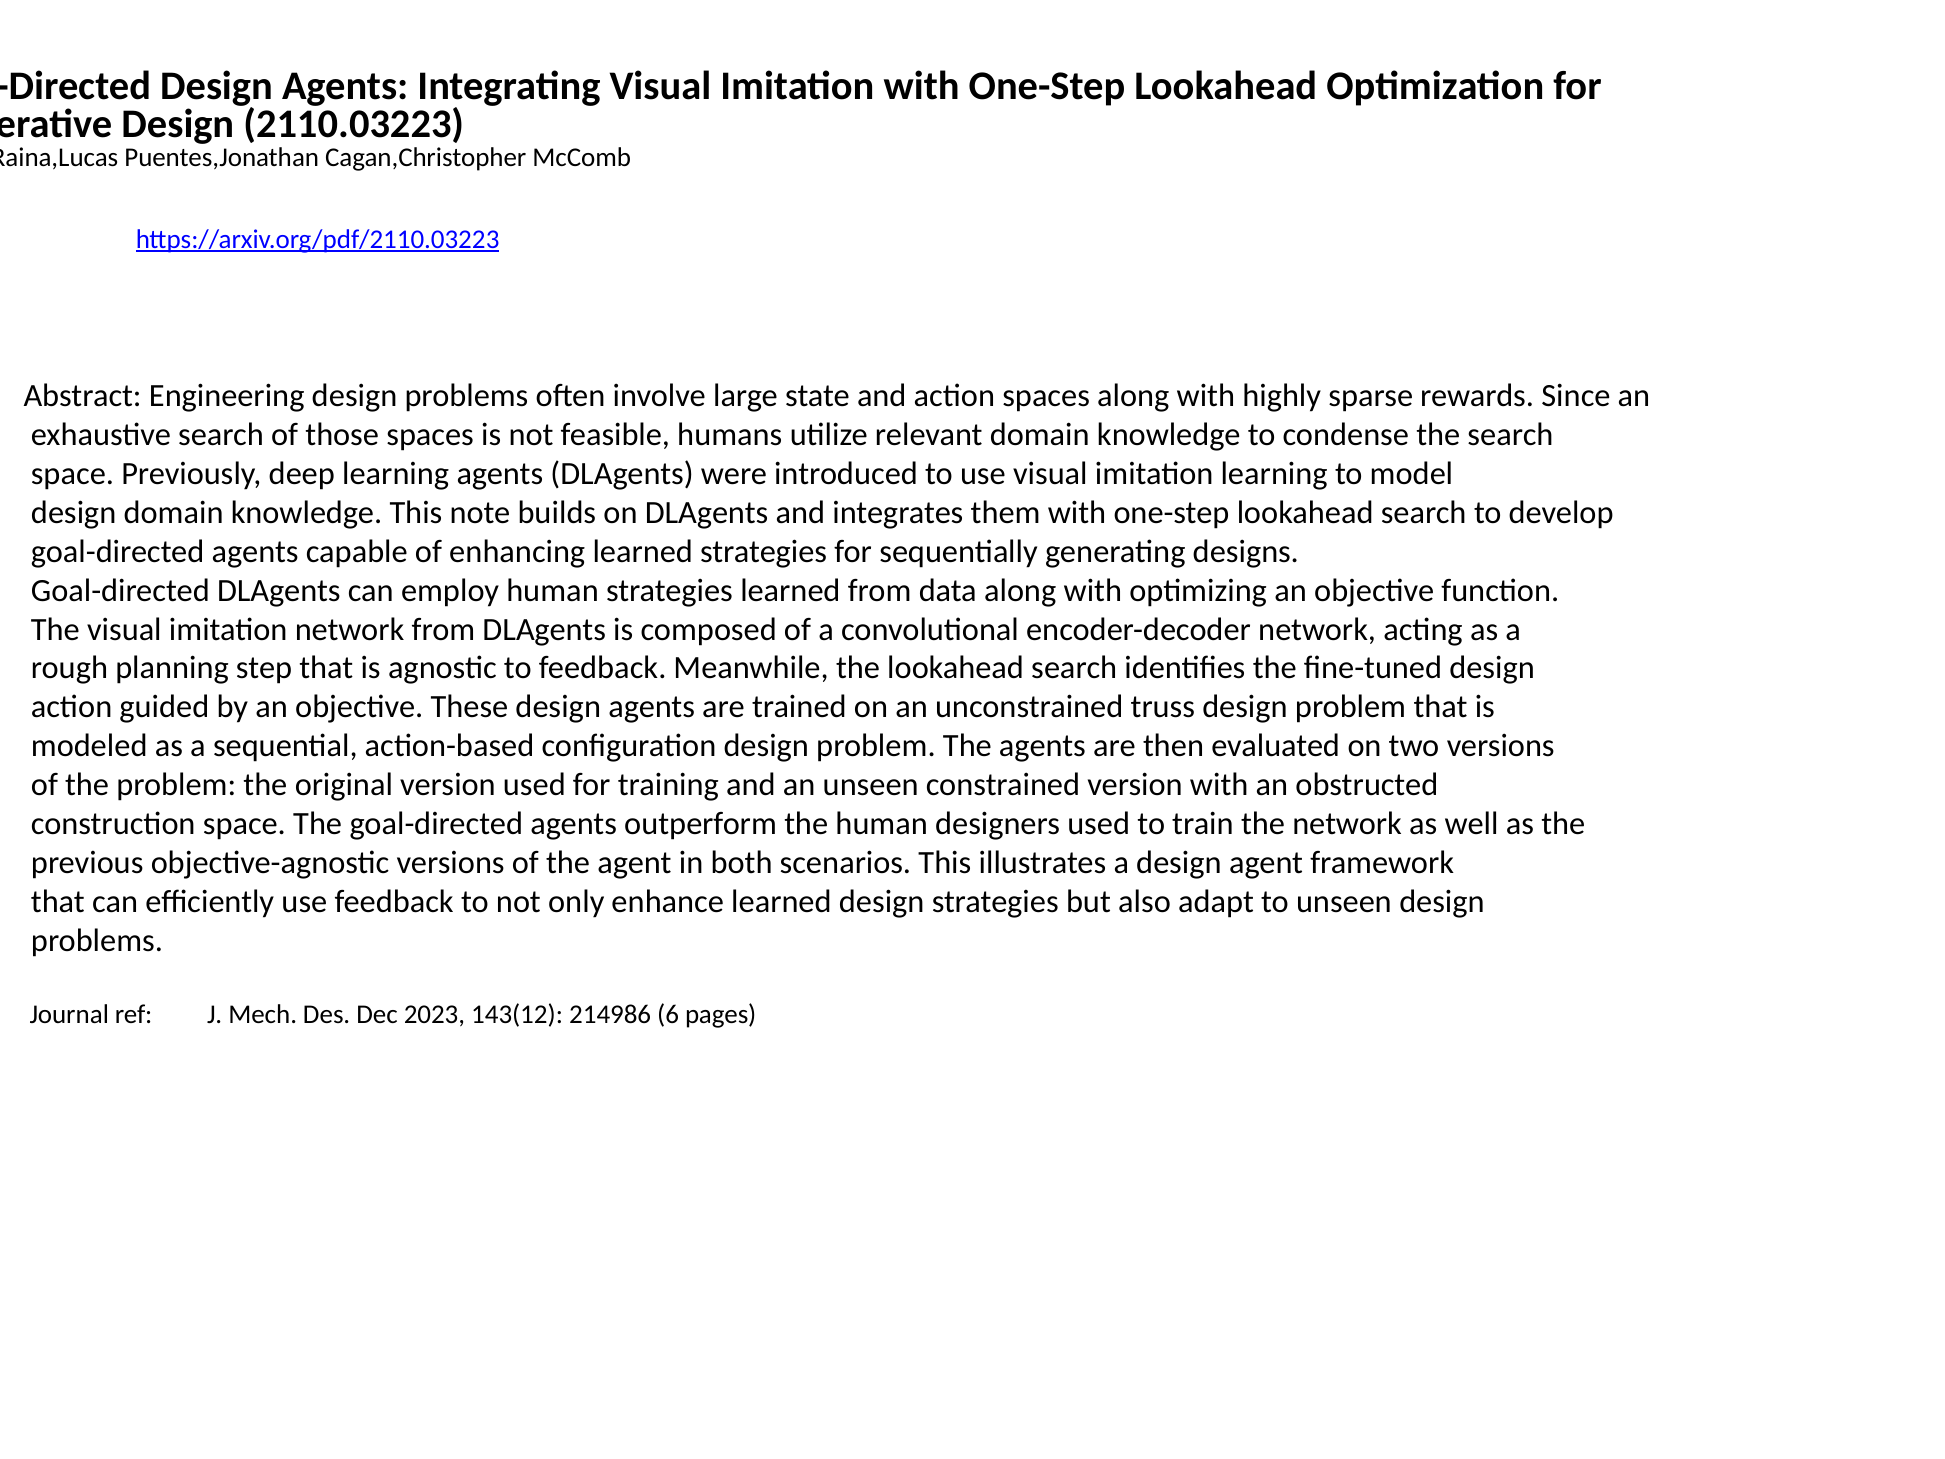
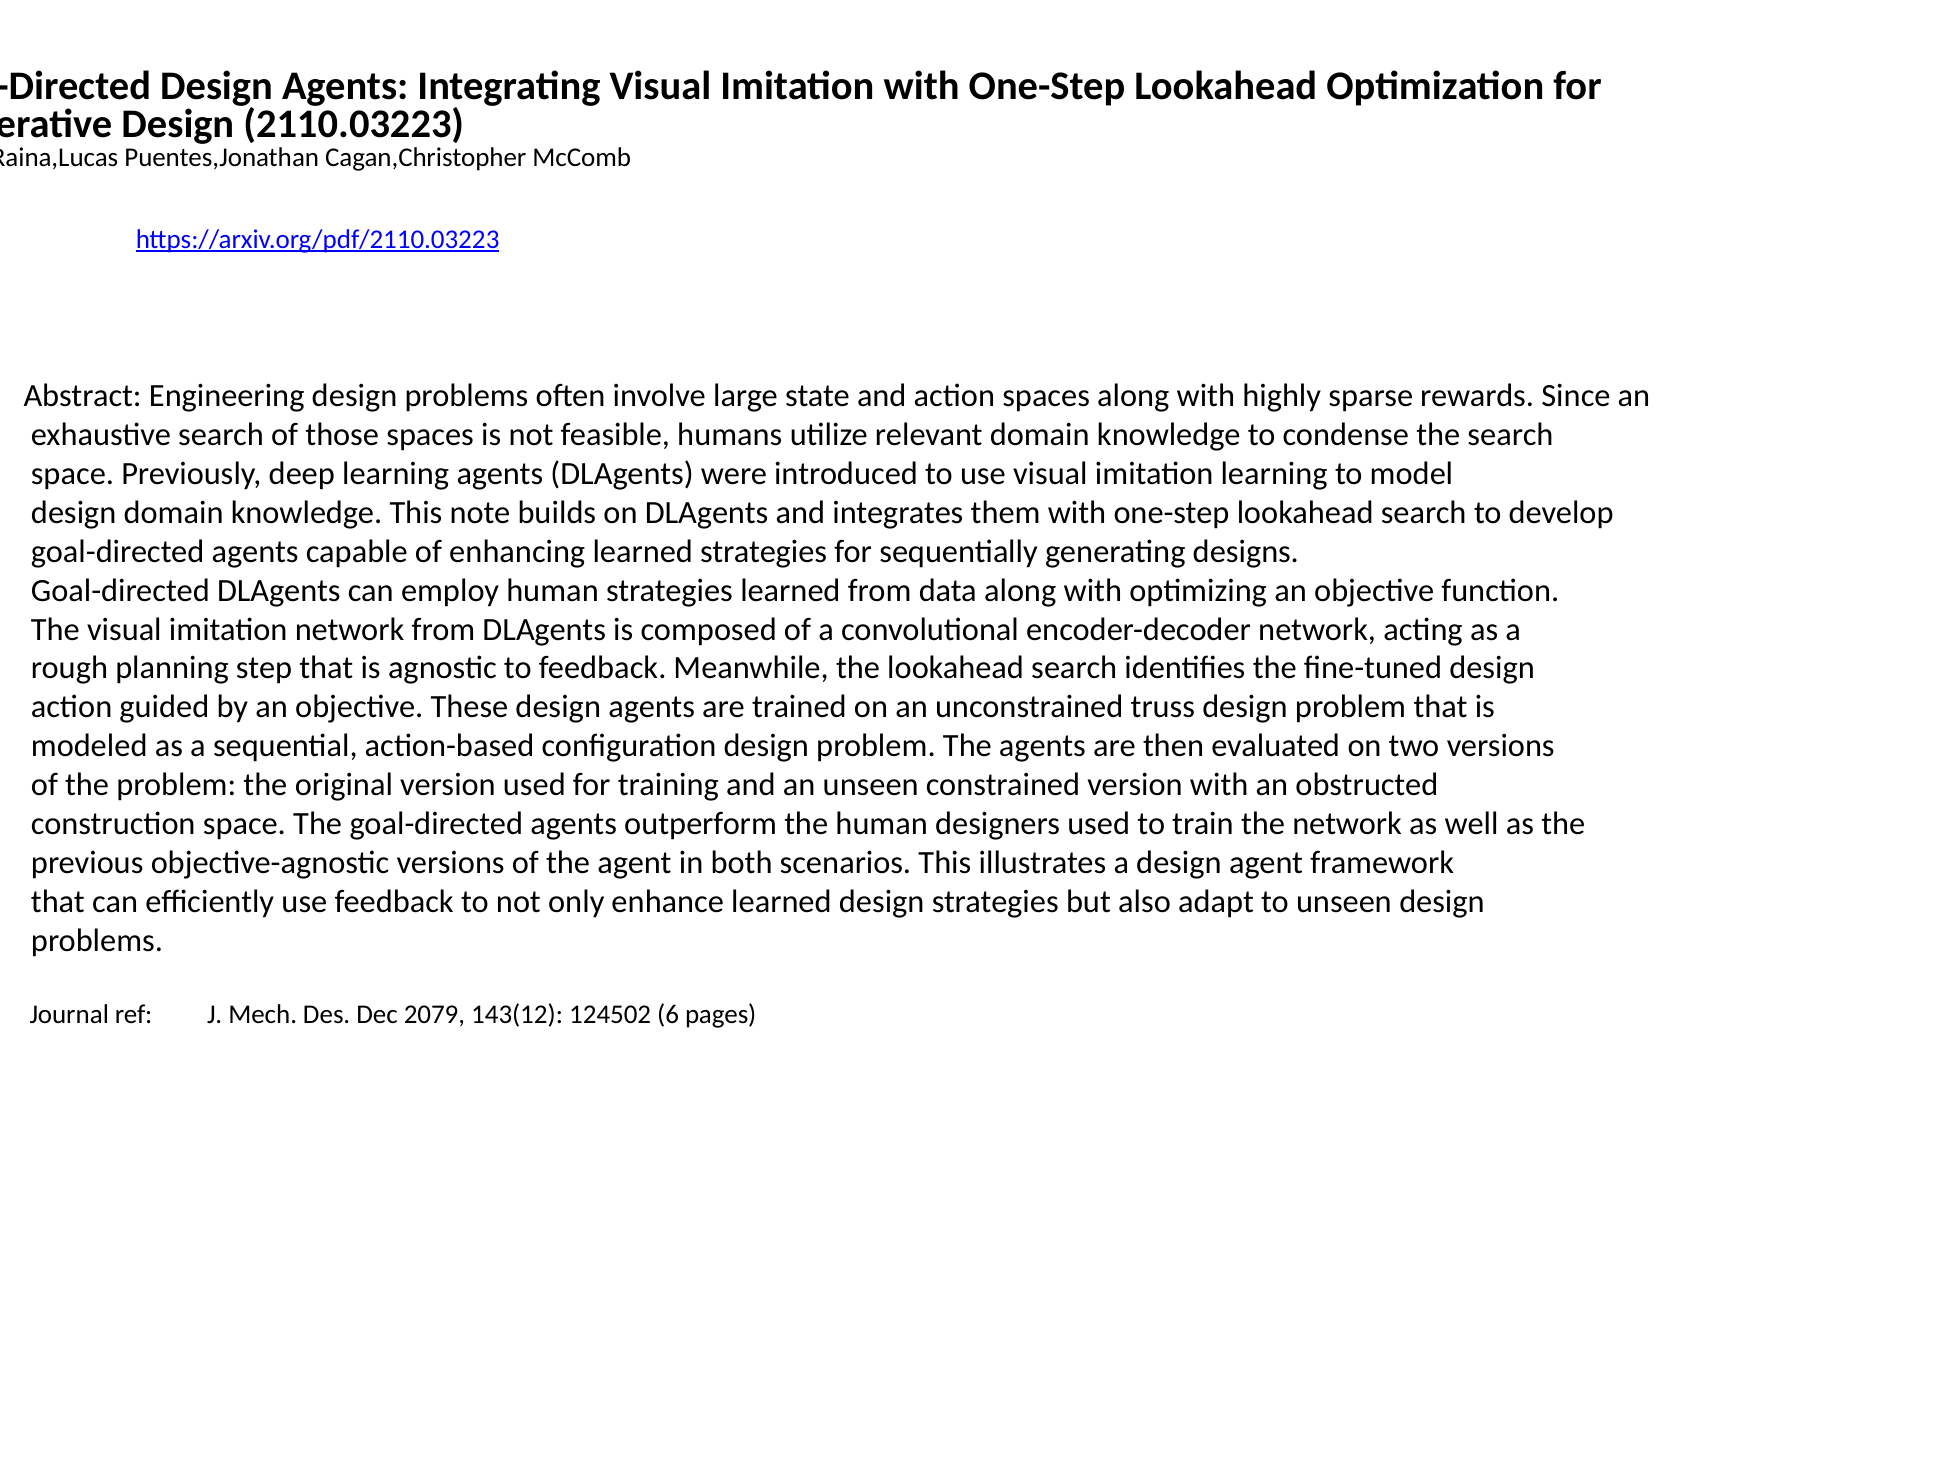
2023: 2023 -> 2079
214986: 214986 -> 124502
